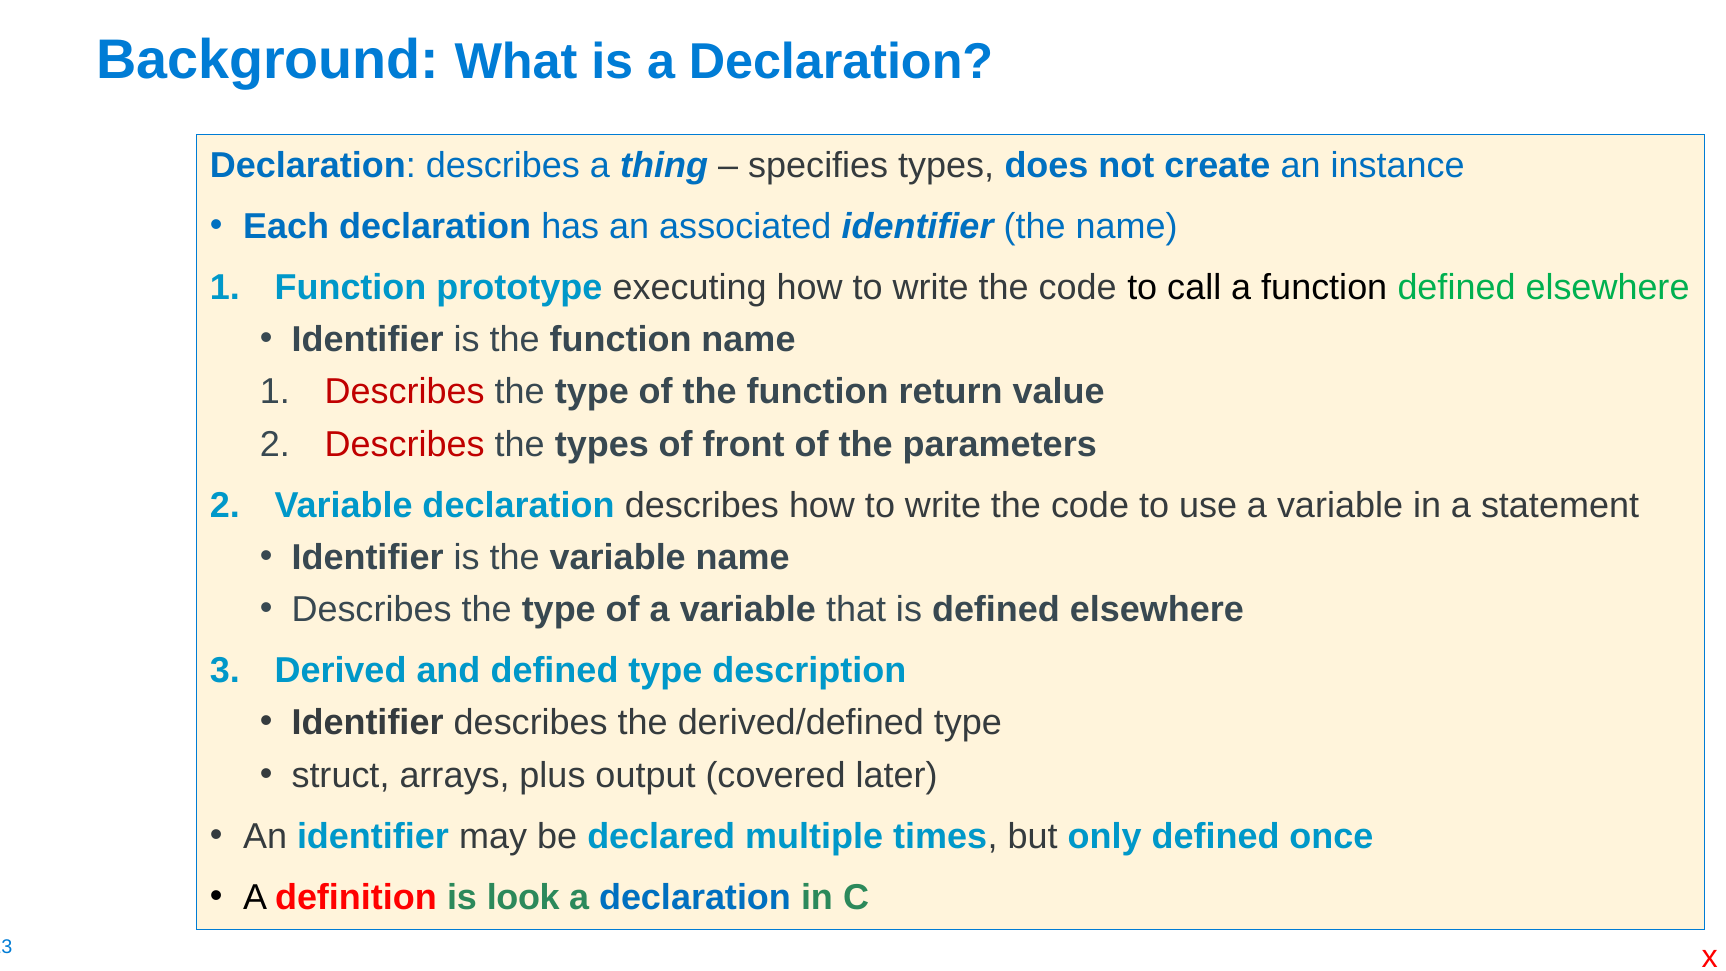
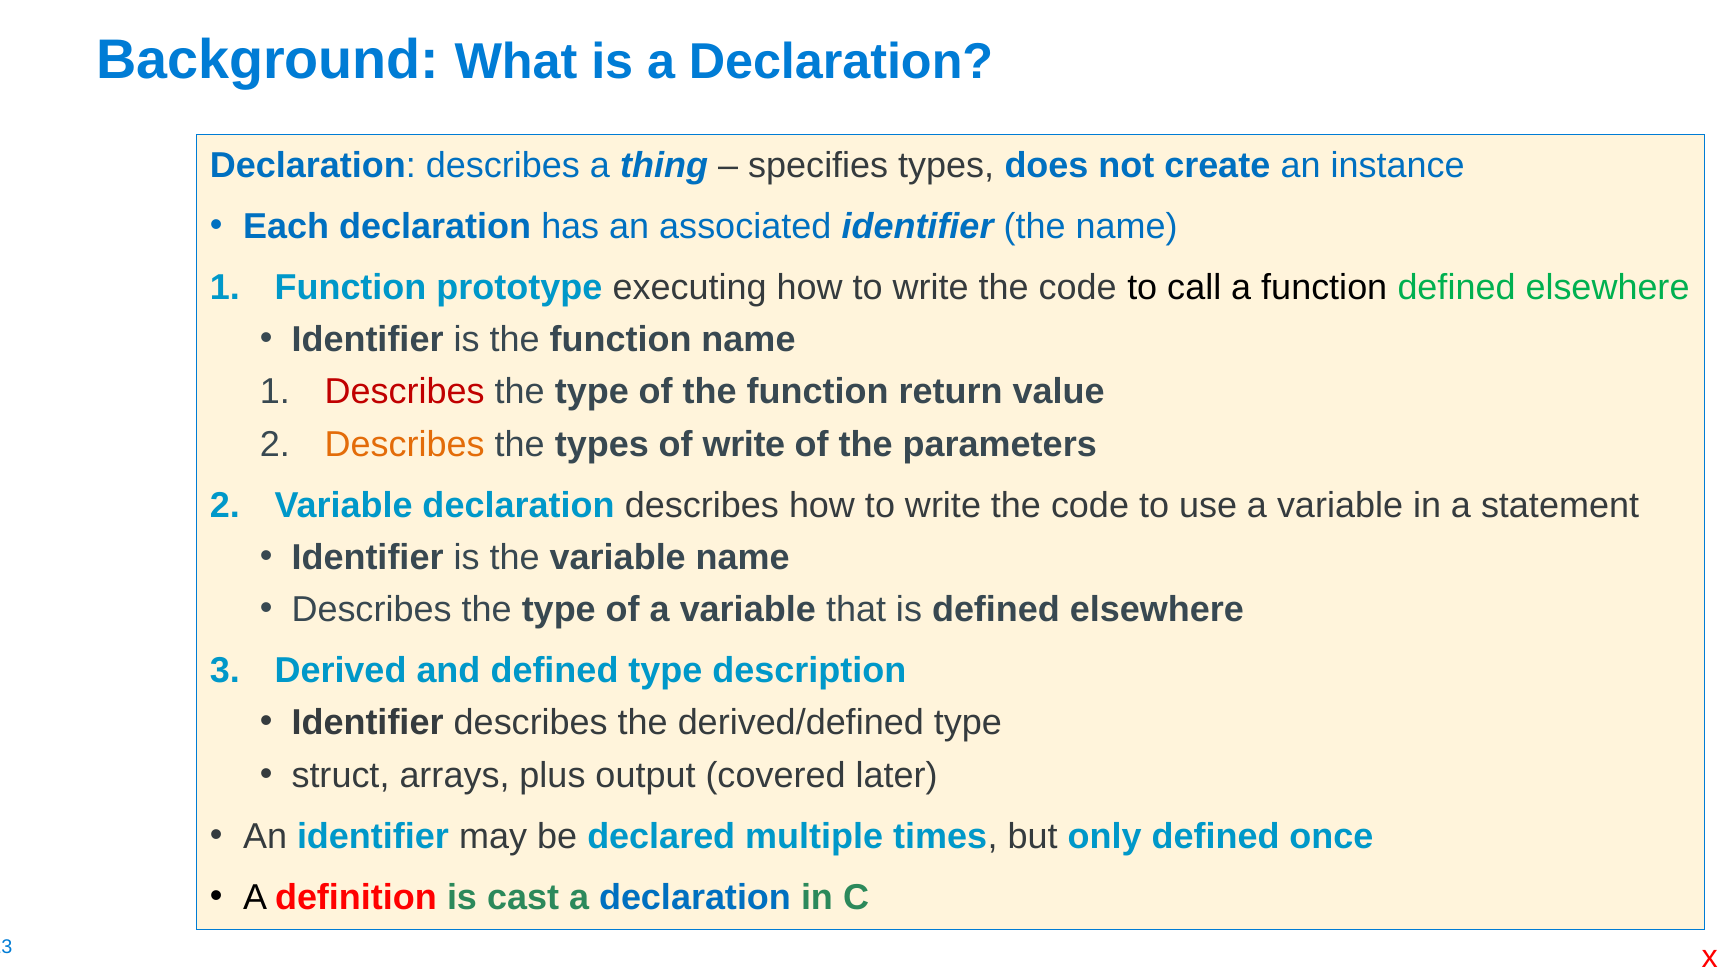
Describes at (405, 444) colour: red -> orange
of front: front -> write
look: look -> cast
